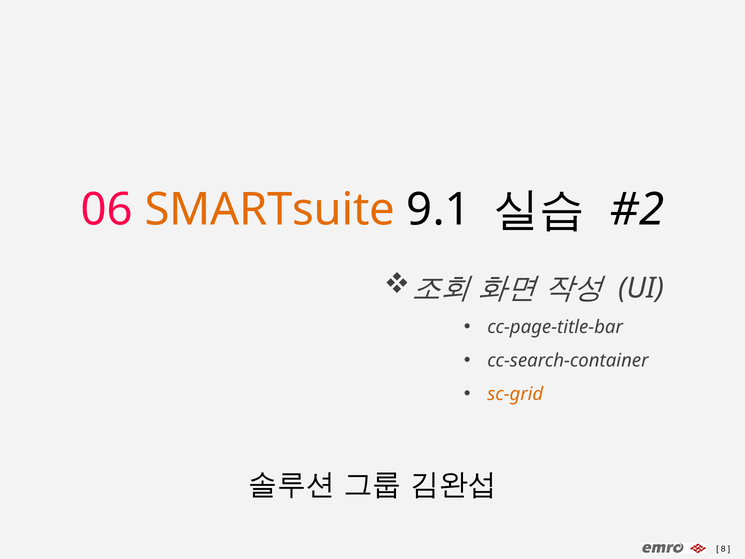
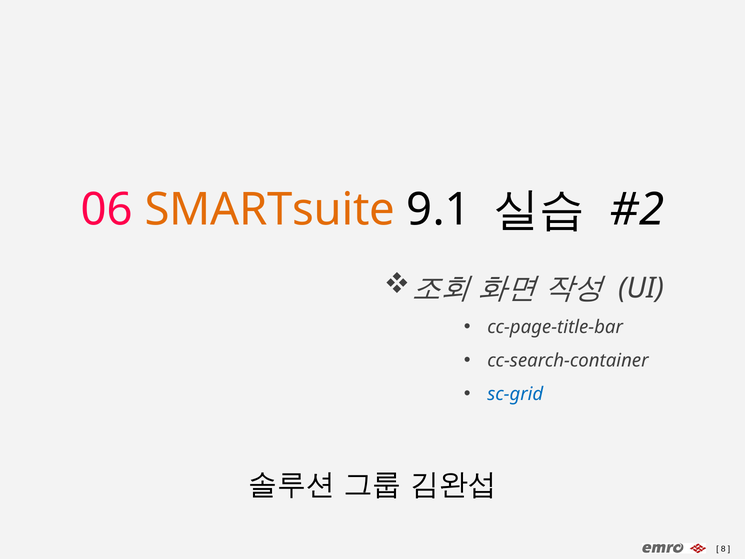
sc-grid colour: orange -> blue
